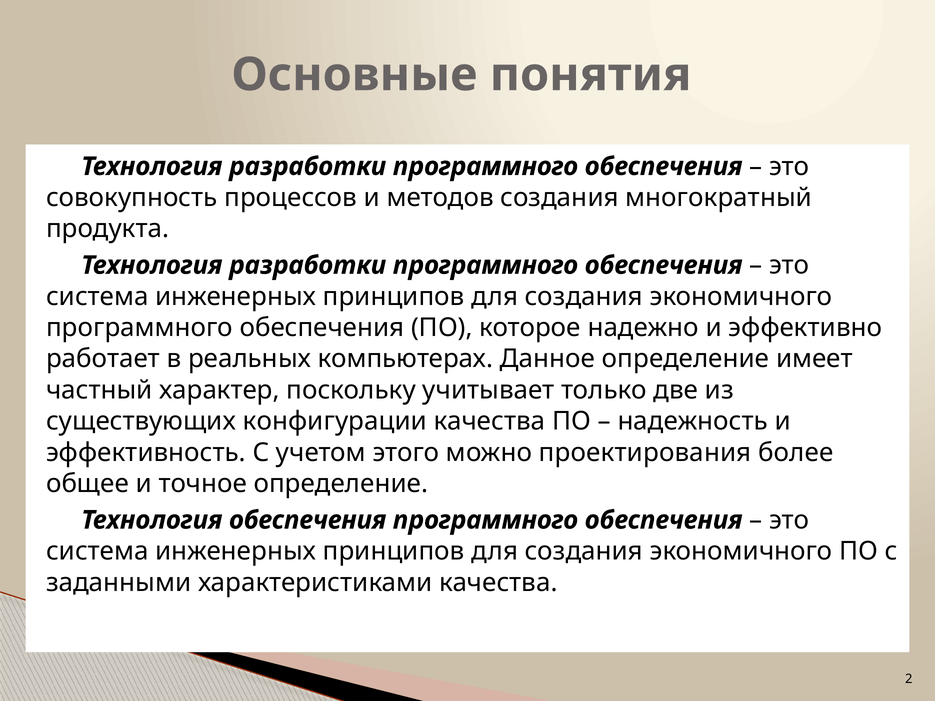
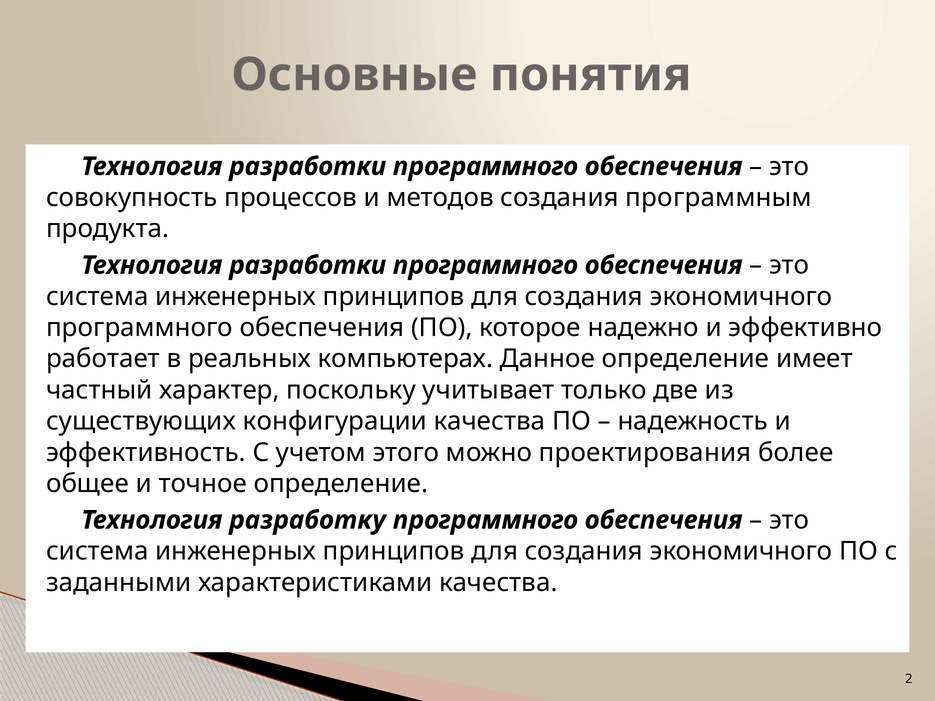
многократный: многократный -> программным
Технология обеспечения: обеспечения -> разработку
